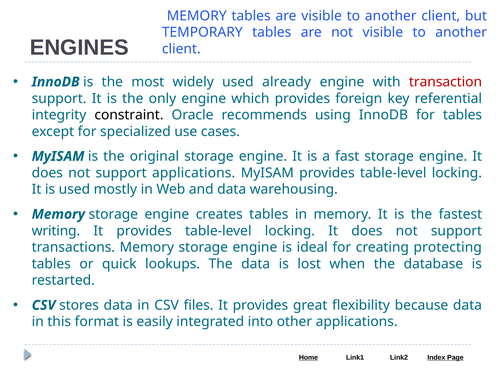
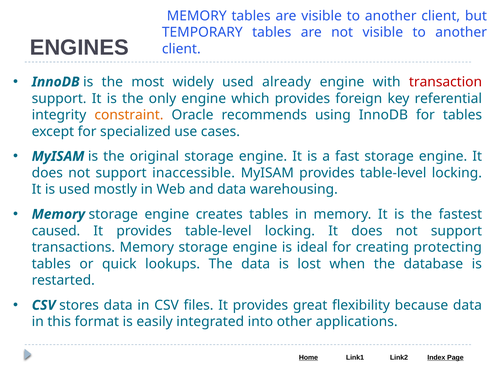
constraint colour: black -> orange
support applications: applications -> inaccessible
writing: writing -> caused
